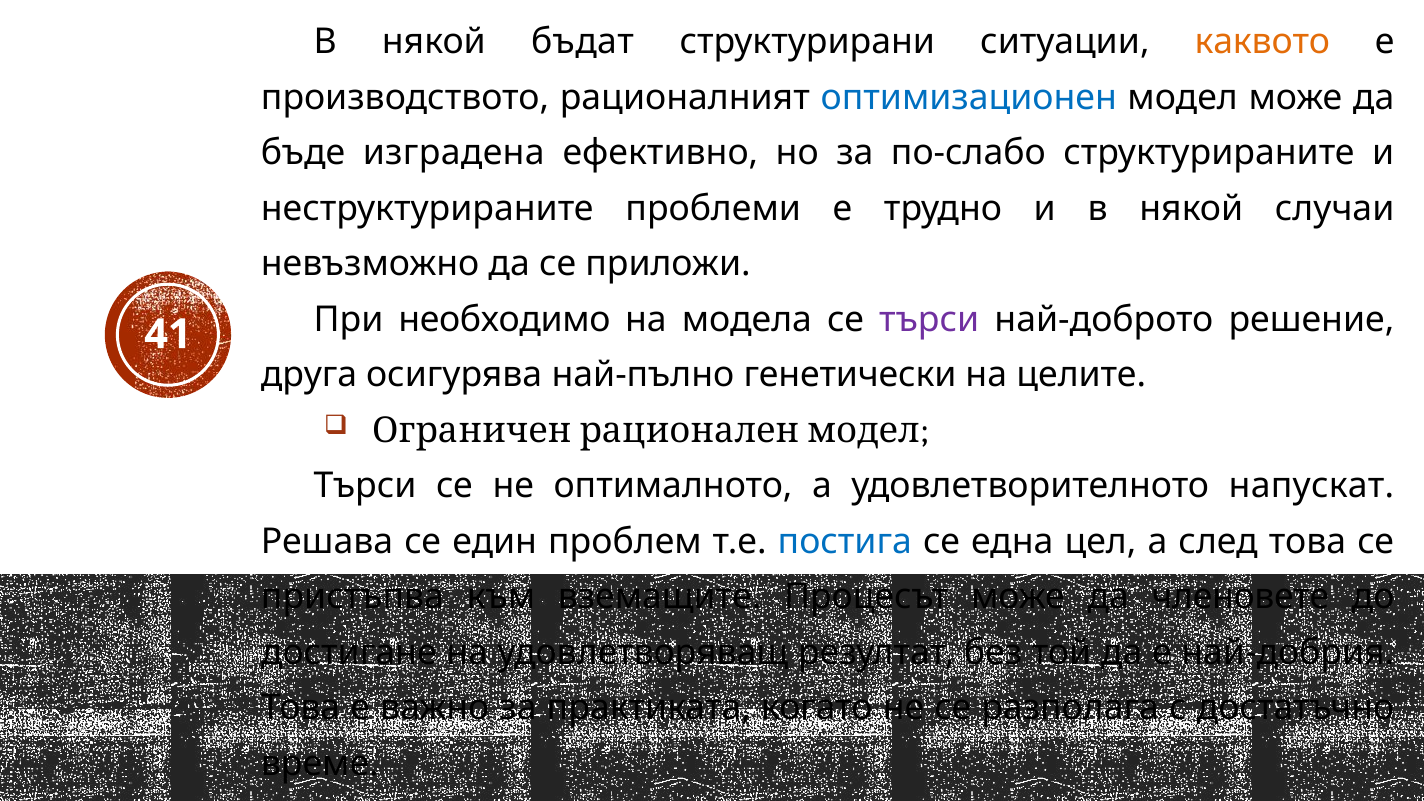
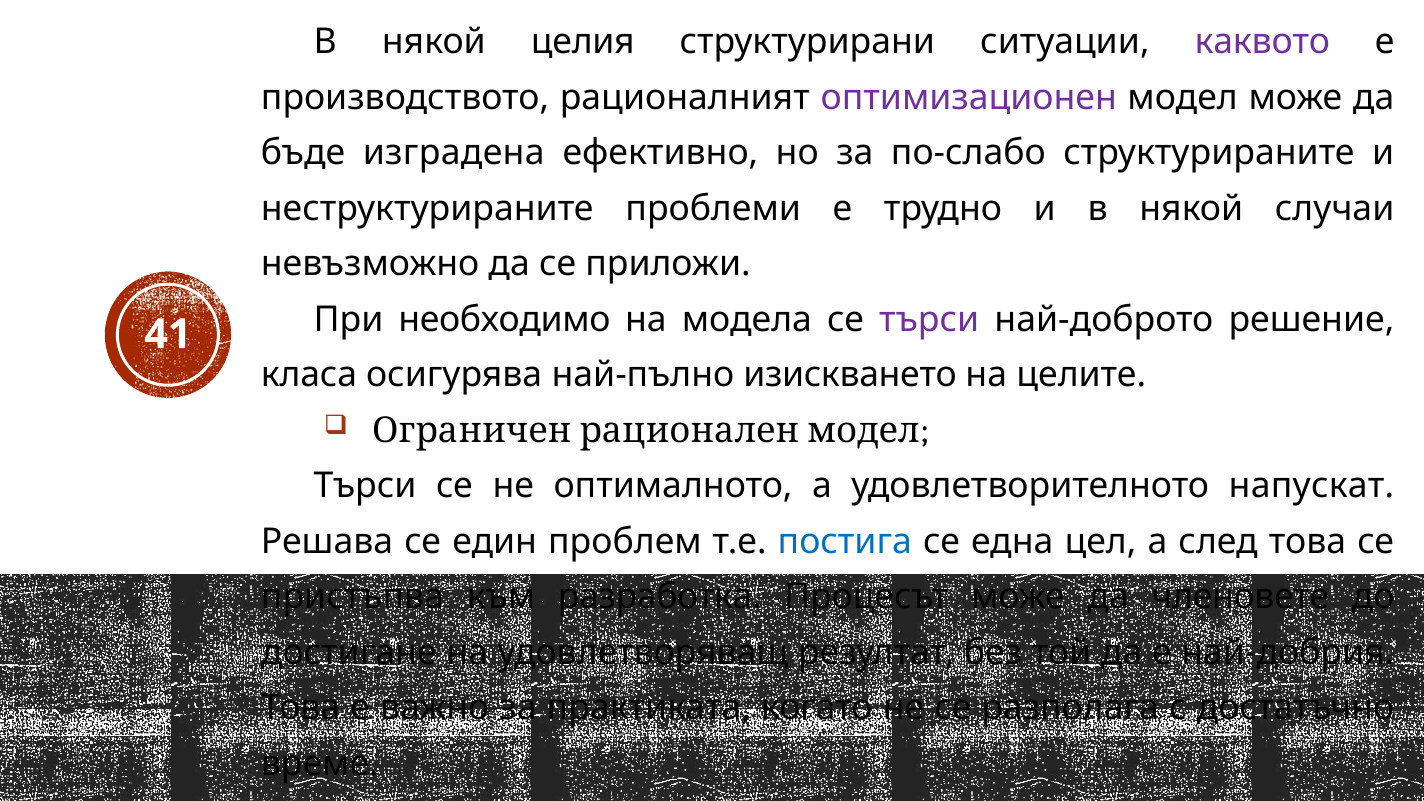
бъдат: бъдат -> целия
каквото colour: orange -> purple
оптимизационен colour: blue -> purple
друга: друга -> класа
генетически: генетически -> изискването
вземащите: вземащите -> разработка
